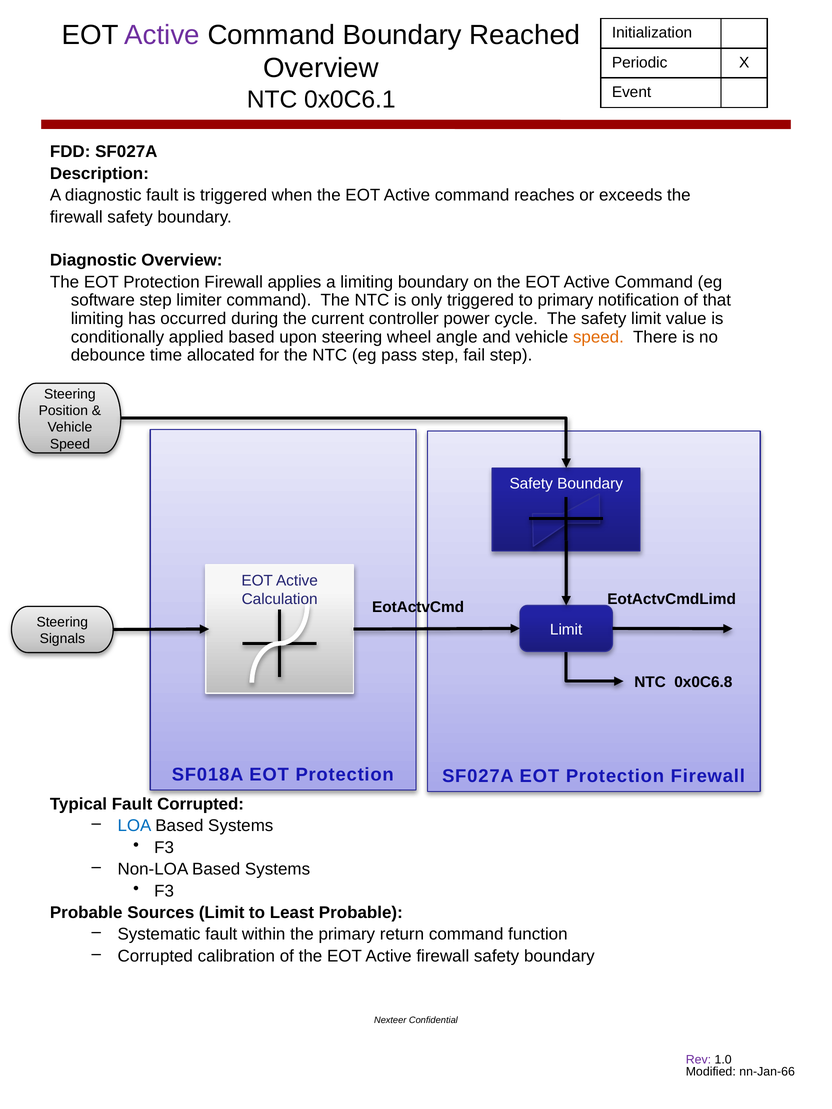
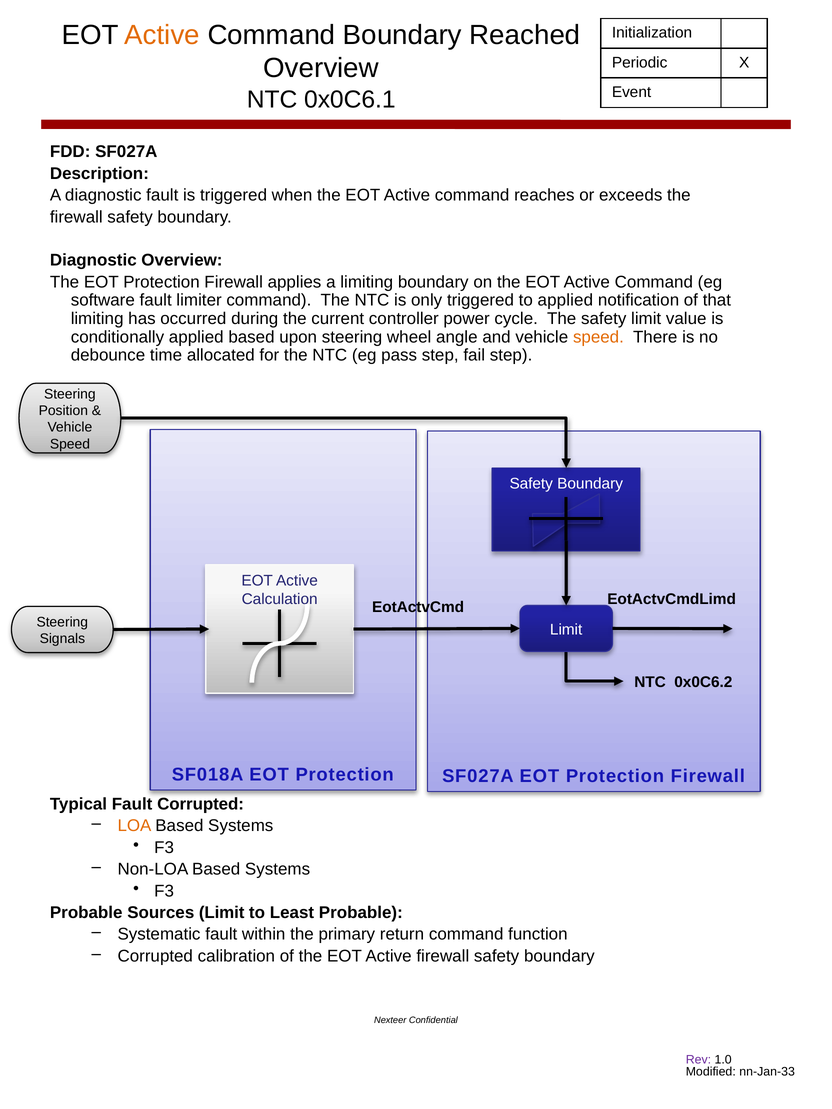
Active at (162, 35) colour: purple -> orange
software step: step -> fault
to primary: primary -> applied
0x0C6.8: 0x0C6.8 -> 0x0C6.2
LOA colour: blue -> orange
nn-Jan-66: nn-Jan-66 -> nn-Jan-33
